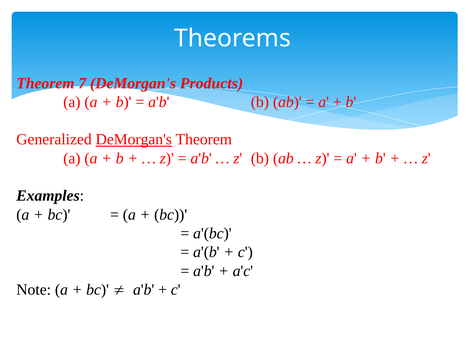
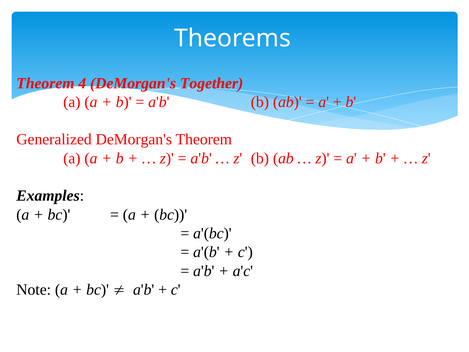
7: 7 -> 4
Products: Products -> Together
DeMorgan's at (134, 139) underline: present -> none
